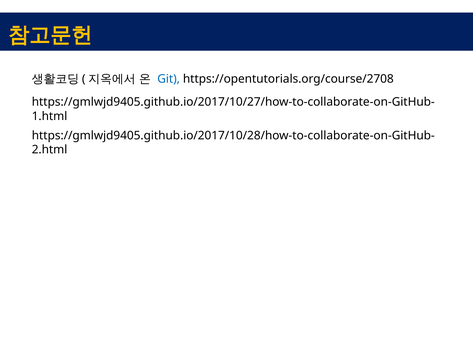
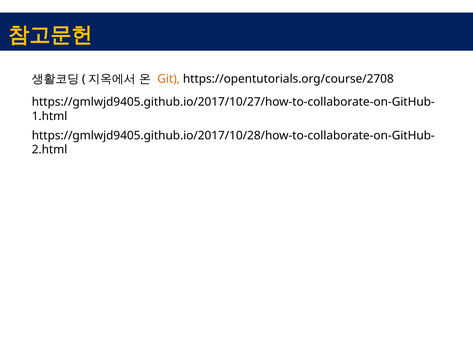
Git colour: blue -> orange
